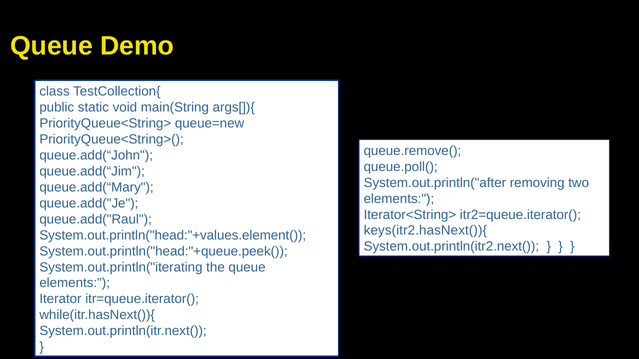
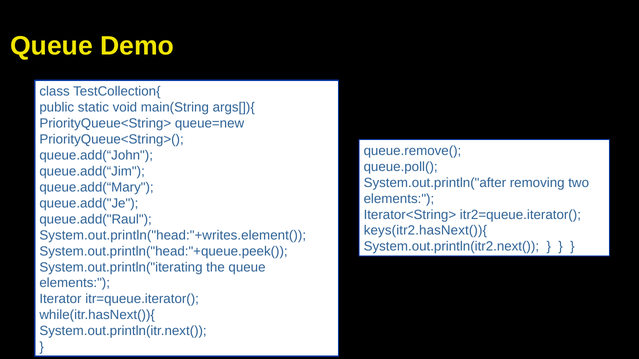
System.out.println("head:"+values.element(: System.out.println("head:"+values.element( -> System.out.println("head:"+writes.element(
